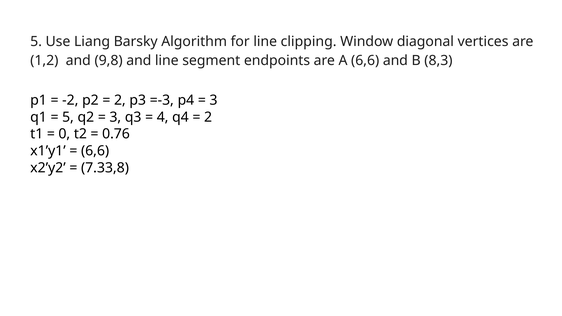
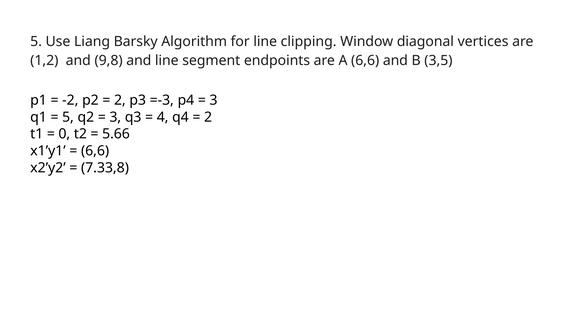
8,3: 8,3 -> 3,5
0.76: 0.76 -> 5.66
